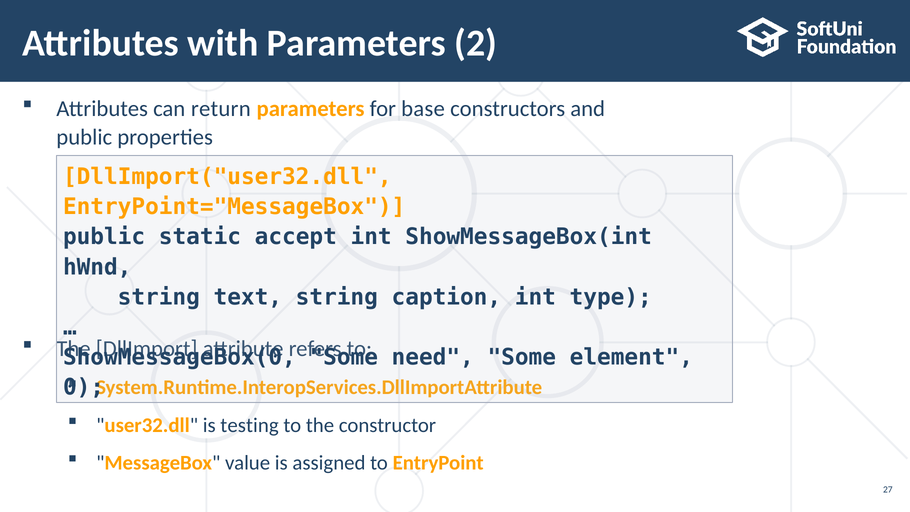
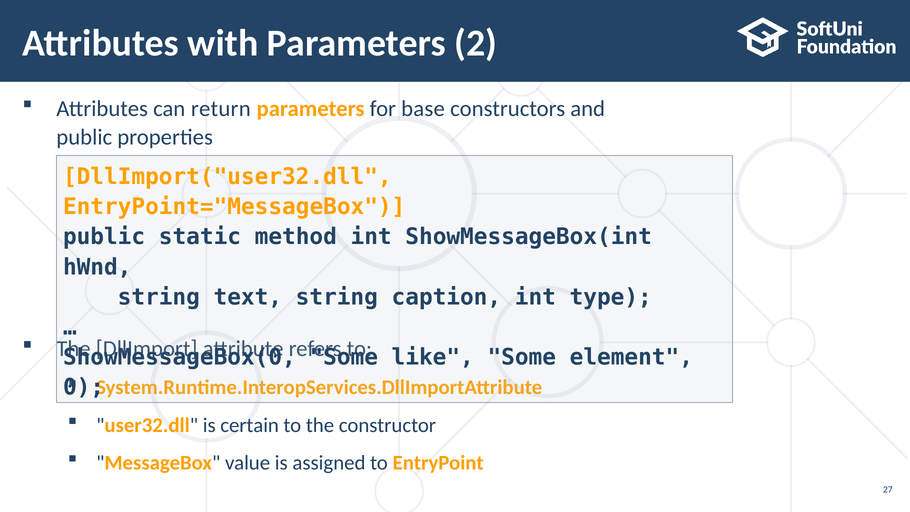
accept: accept -> method
need: need -> like
testing: testing -> certain
